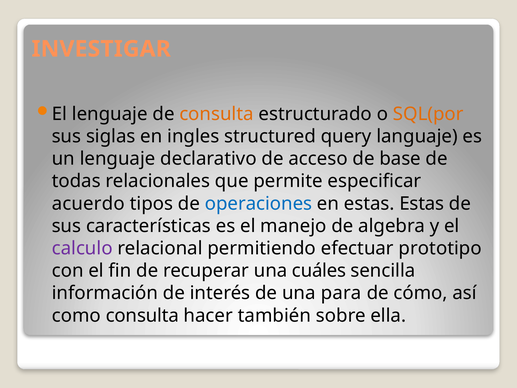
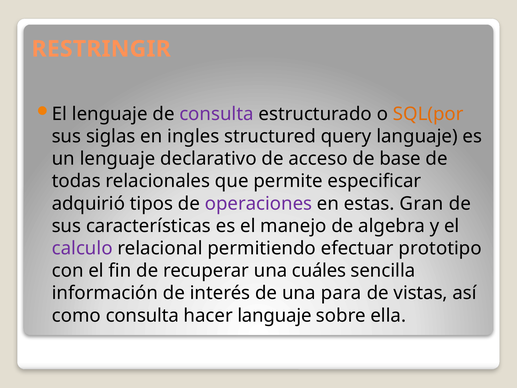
INVESTIGAR: INVESTIGAR -> RESTRINGIR
consulta at (217, 114) colour: orange -> purple
acuerdo: acuerdo -> adquirió
operaciones colour: blue -> purple
estas Estas: Estas -> Gran
cómo: cómo -> vistas
hacer también: también -> languaje
